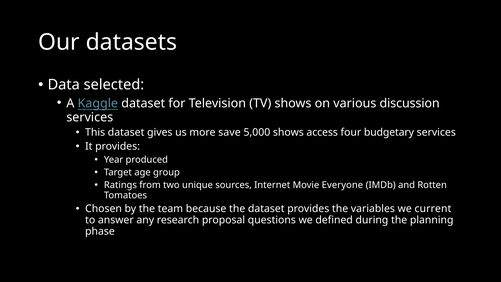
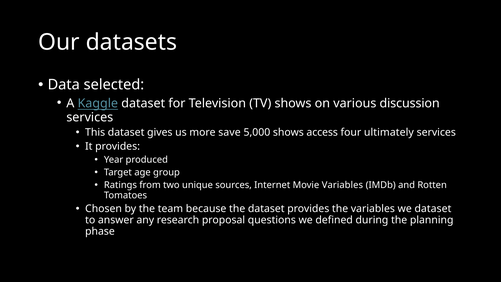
budgetary: budgetary -> ultimately
Movie Everyone: Everyone -> Variables
we current: current -> dataset
